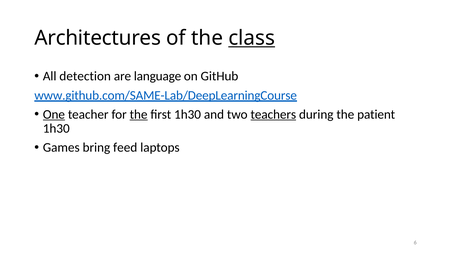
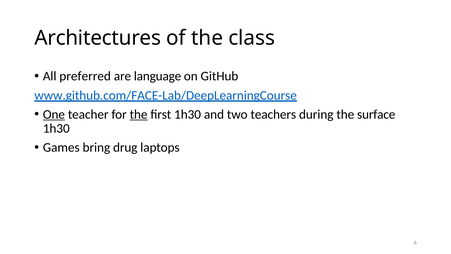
class underline: present -> none
detection: detection -> preferred
www.github.com/SAME-Lab/DeepLearningCourse: www.github.com/SAME-Lab/DeepLearningCourse -> www.github.com/FACE-Lab/DeepLearningCourse
teachers underline: present -> none
patient: patient -> surface
feed: feed -> drug
